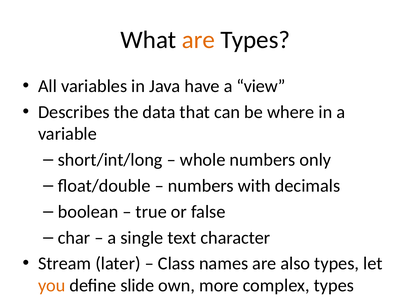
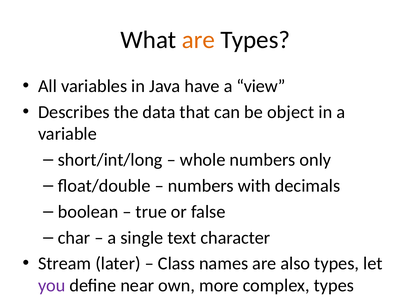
where: where -> object
you colour: orange -> purple
slide: slide -> near
